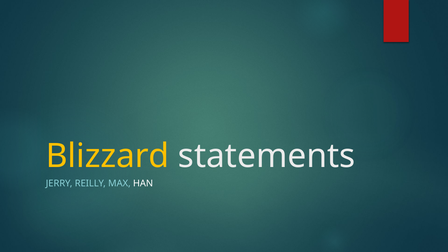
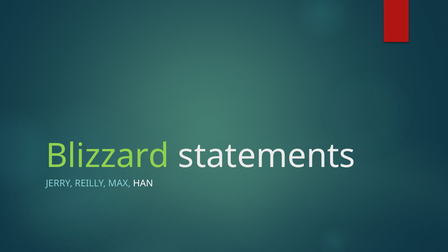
Blizzard colour: yellow -> light green
